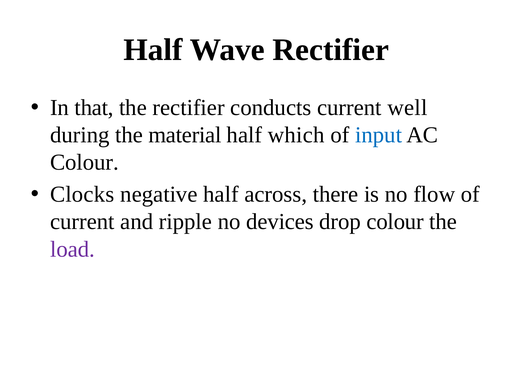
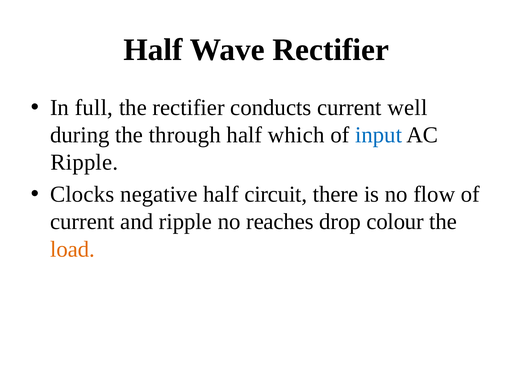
that: that -> full
material: material -> through
Colour at (84, 162): Colour -> Ripple
across: across -> circuit
devices: devices -> reaches
load colour: purple -> orange
